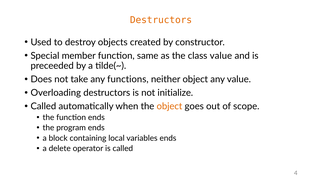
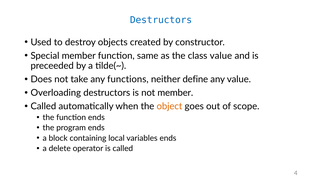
Destructors at (161, 20) colour: orange -> blue
neither object: object -> define
not initialize: initialize -> member
